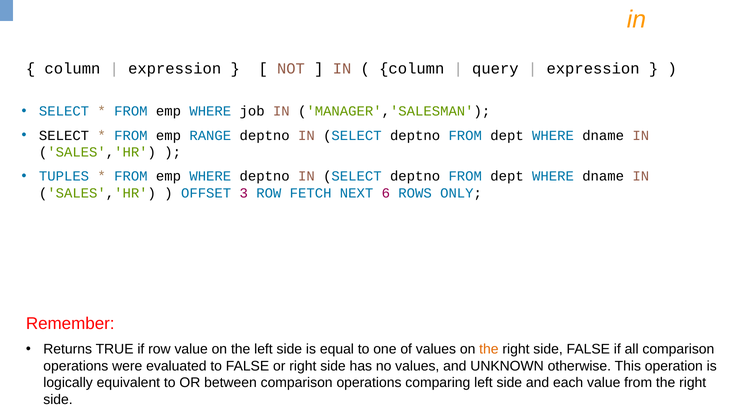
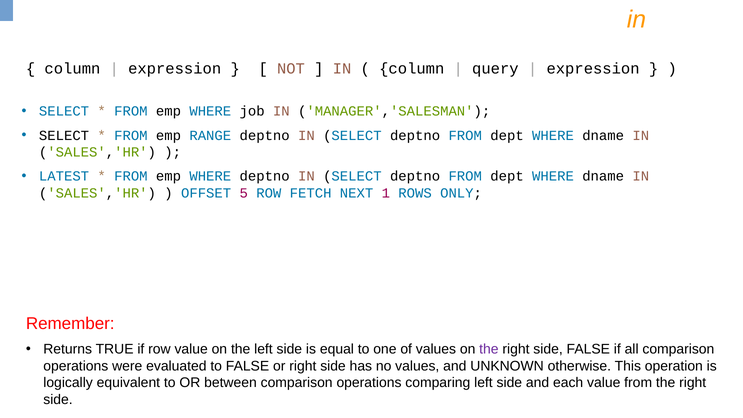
TUPLES: TUPLES -> LATEST
3: 3 -> 5
6: 6 -> 1
the at (489, 349) colour: orange -> purple
